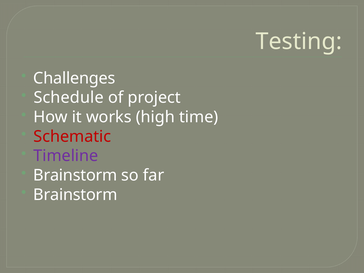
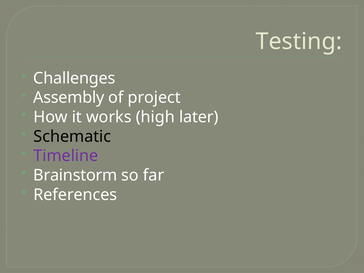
Schedule: Schedule -> Assembly
time: time -> later
Schematic colour: red -> black
Brainstorm at (75, 195): Brainstorm -> References
